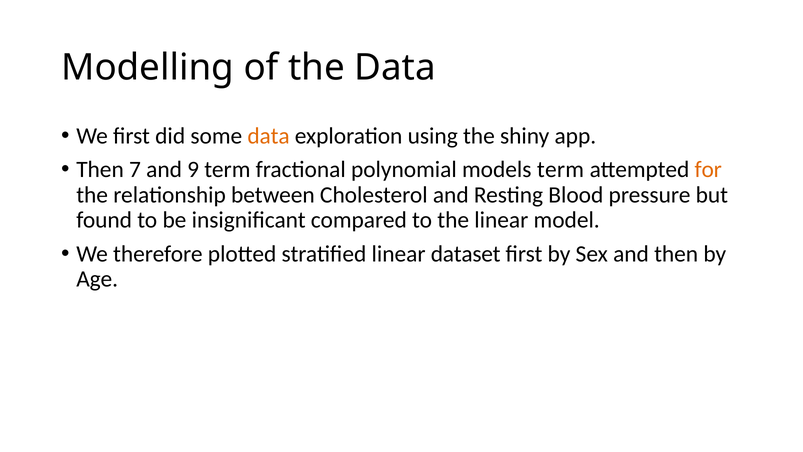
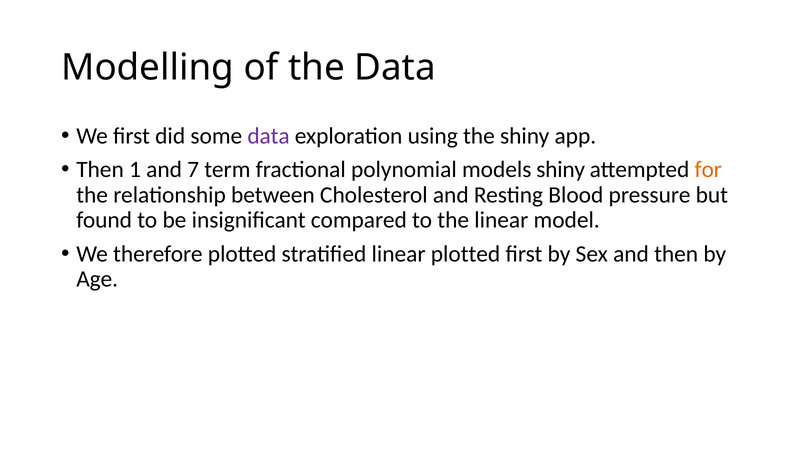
data at (269, 136) colour: orange -> purple
7: 7 -> 1
9: 9 -> 7
models term: term -> shiny
linear dataset: dataset -> plotted
